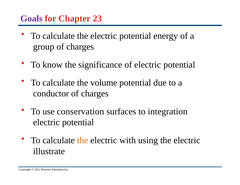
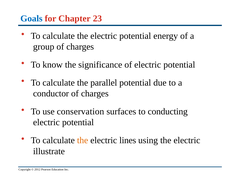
Goals colour: purple -> blue
volume: volume -> parallel
integration: integration -> conducting
with: with -> lines
